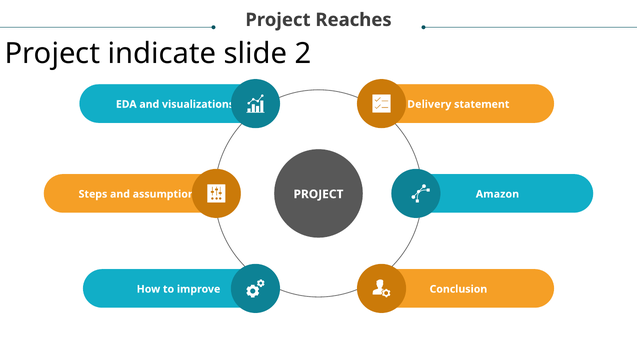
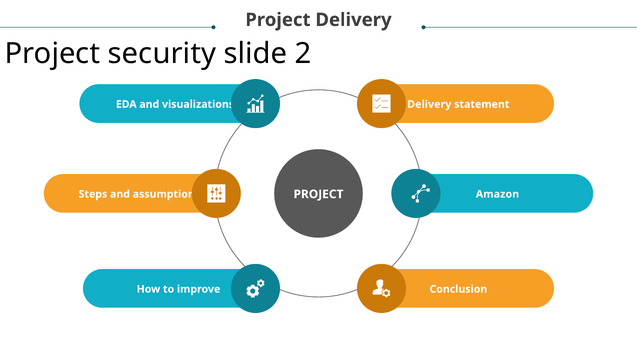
Reaches at (354, 20): Reaches -> Delivery
indicate: indicate -> security
